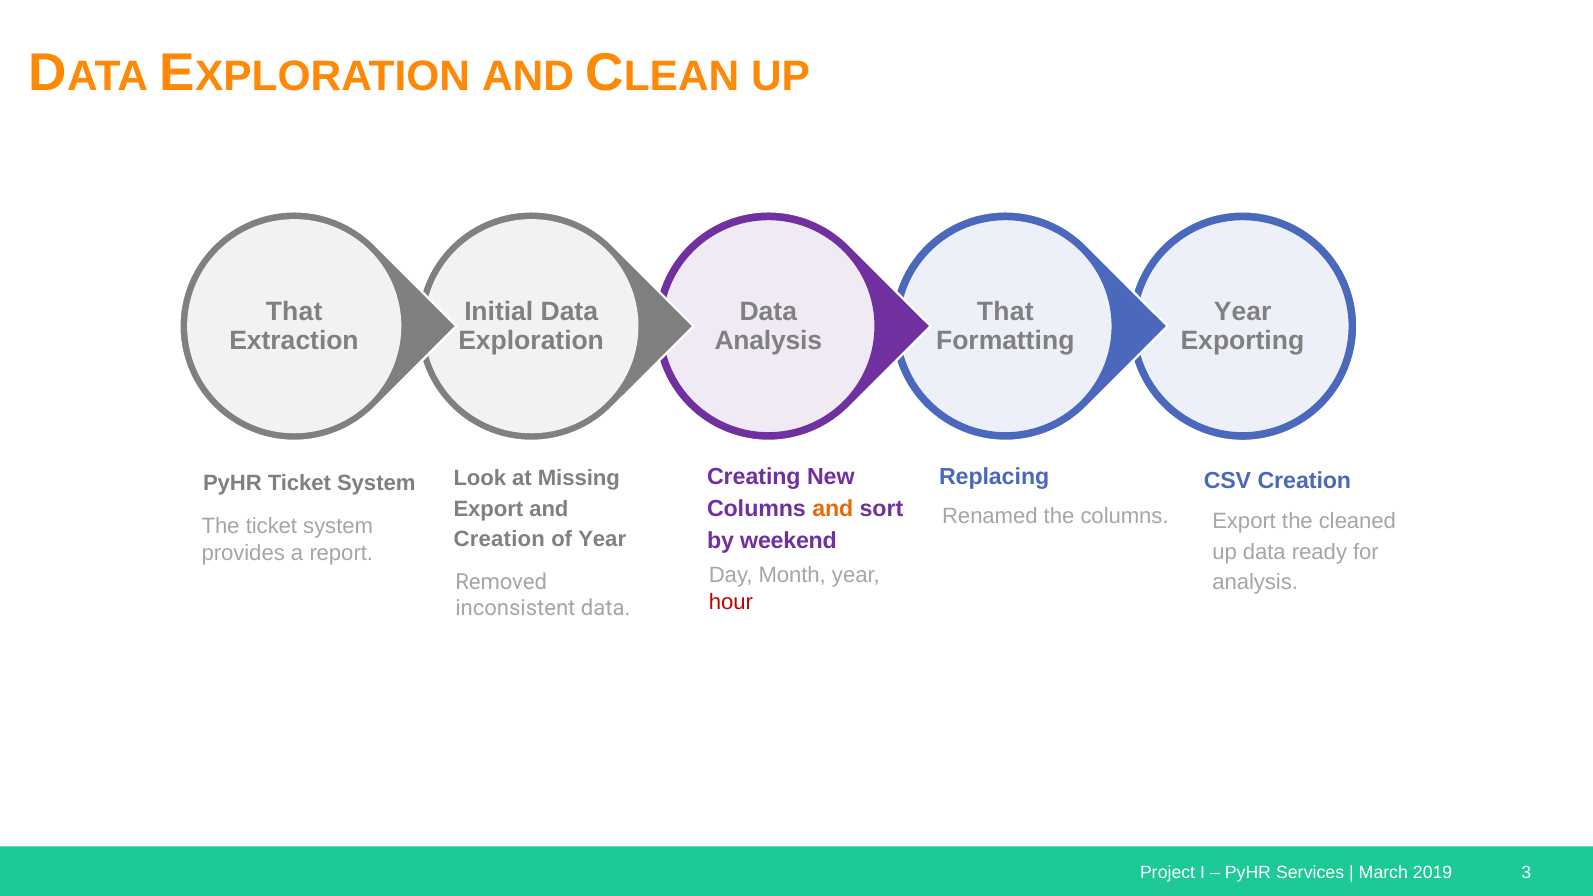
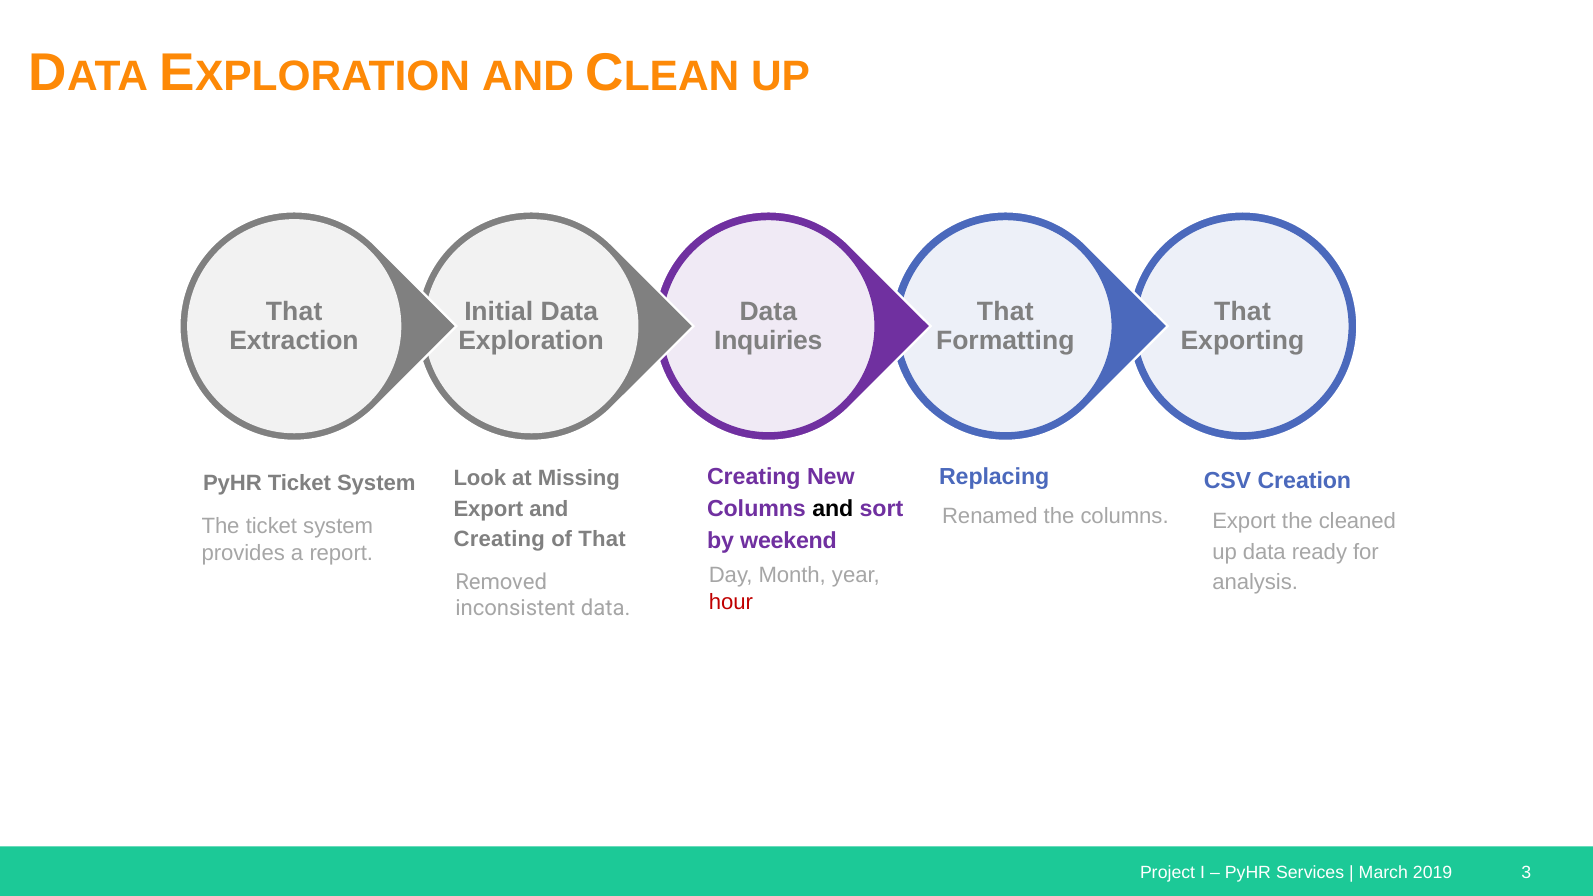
Year at (1243, 312): Year -> That
Analysis at (768, 340): Analysis -> Inquiries
and at (833, 509) colour: orange -> black
Creation at (499, 539): Creation -> Creating
of Year: Year -> That
